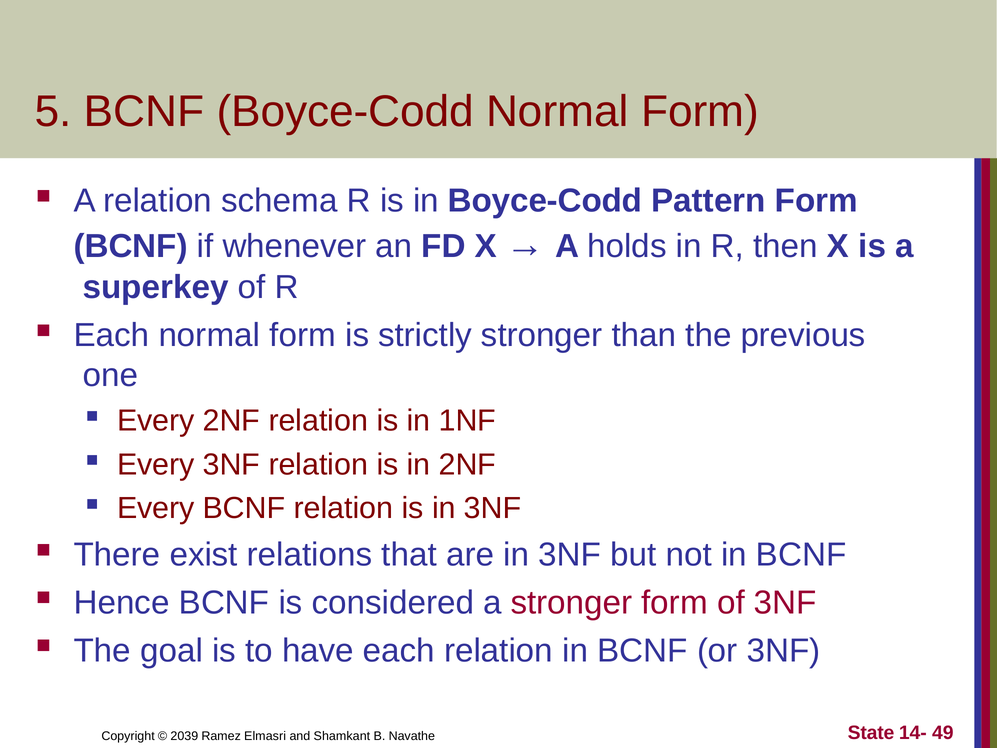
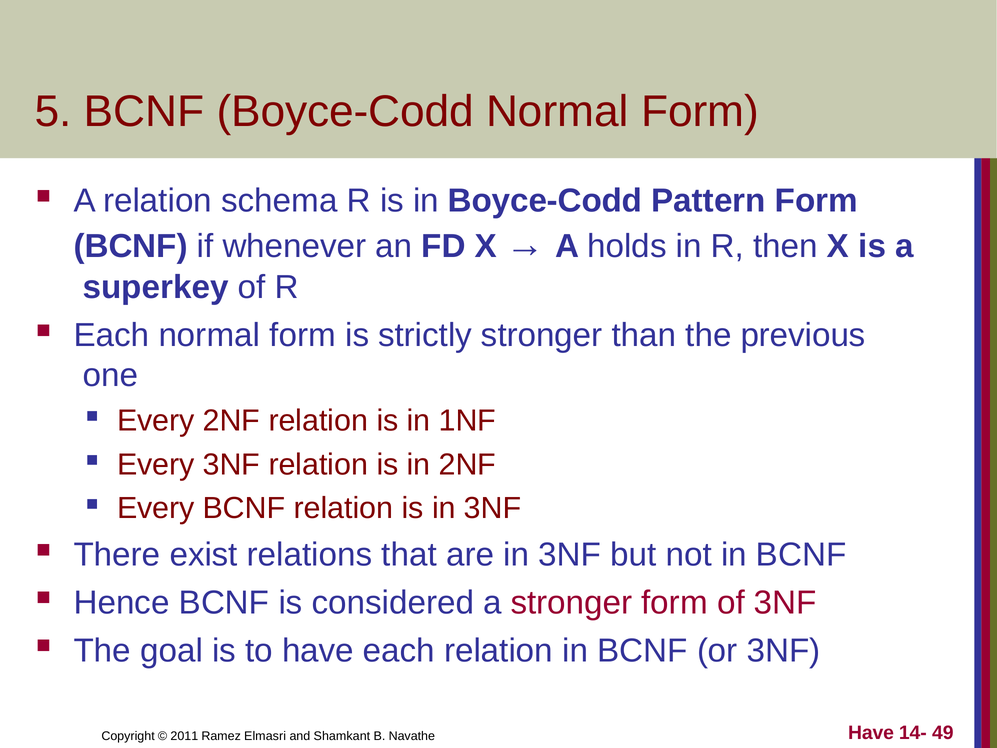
State at (871, 732): State -> Have
2039: 2039 -> 2011
